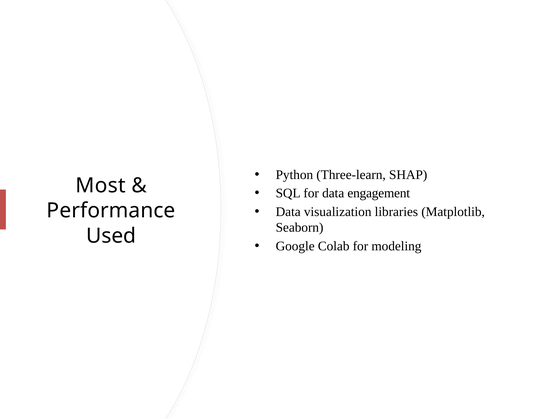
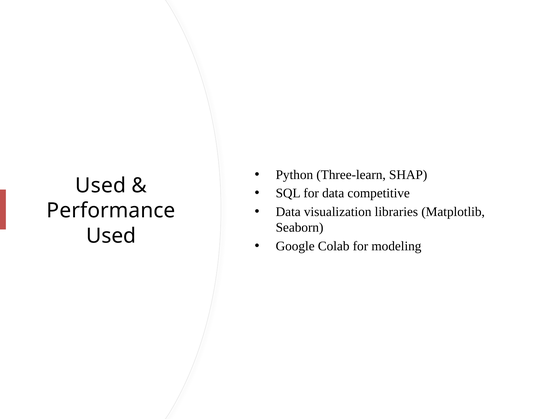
Most at (101, 186): Most -> Used
engagement: engagement -> competitive
